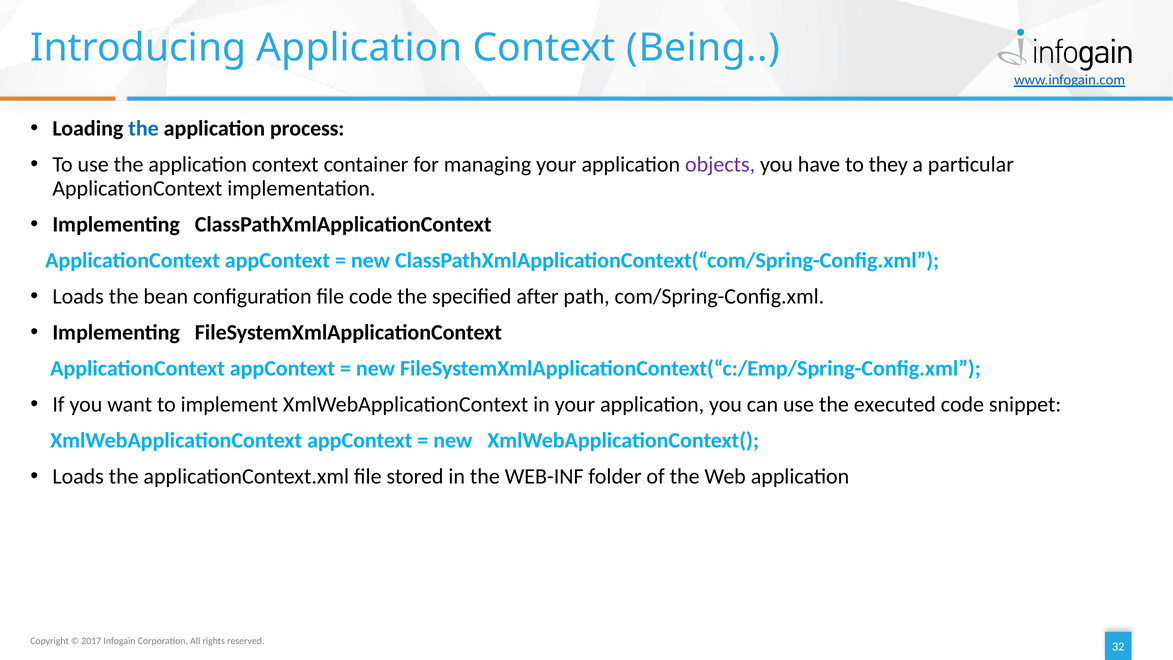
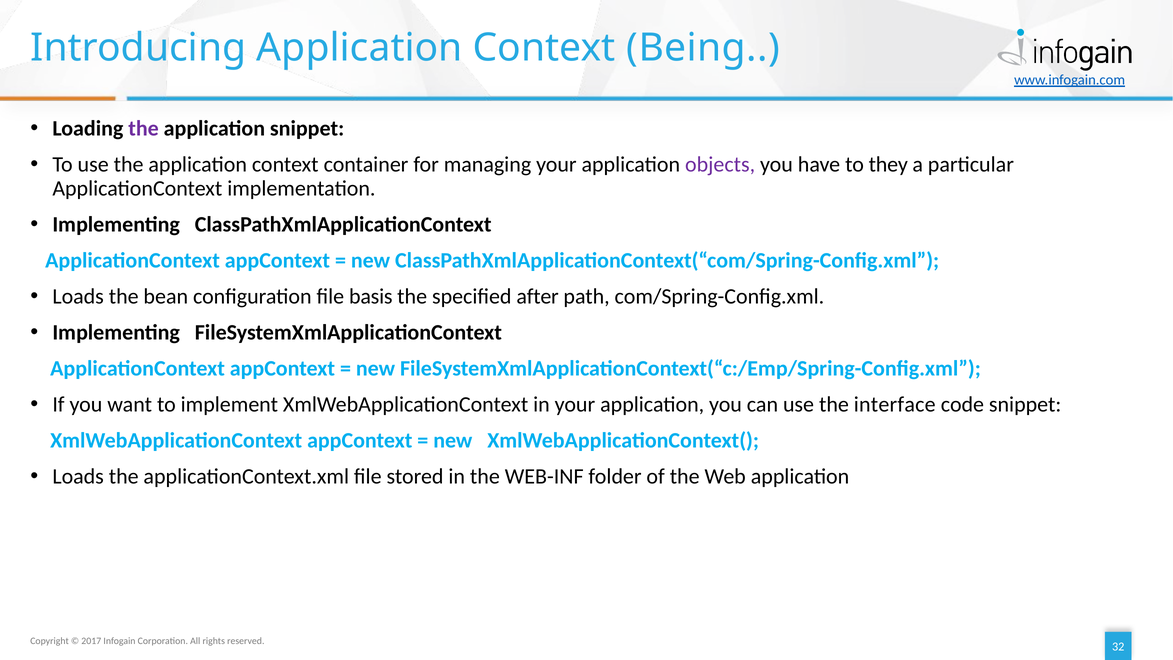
the at (144, 129) colour: blue -> purple
application process: process -> snippet
file code: code -> basis
executed: executed -> interface
